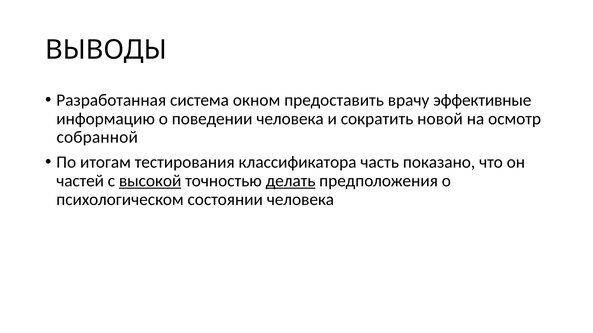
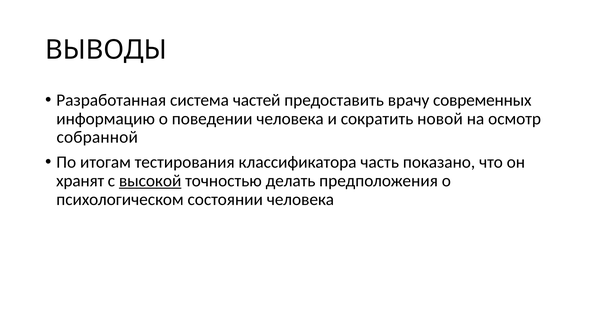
окном: окном -> частей
эффективные: эффективные -> современных
частей: частей -> хранят
делать underline: present -> none
